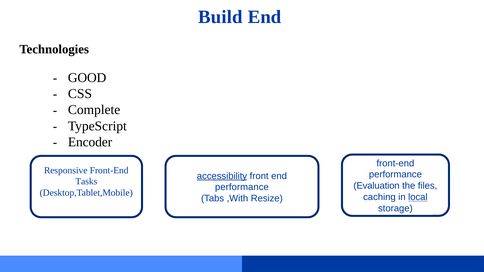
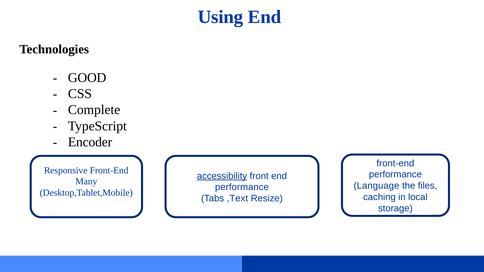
Build: Build -> Using
Tasks: Tasks -> Many
Evaluation: Evaluation -> Language
local underline: present -> none
,With: ,With -> ,Text
